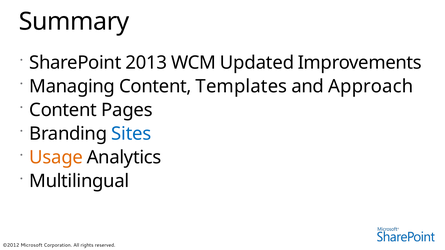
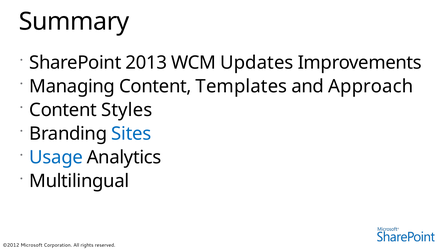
Updated: Updated -> Updates
Pages: Pages -> Styles
Usage colour: orange -> blue
